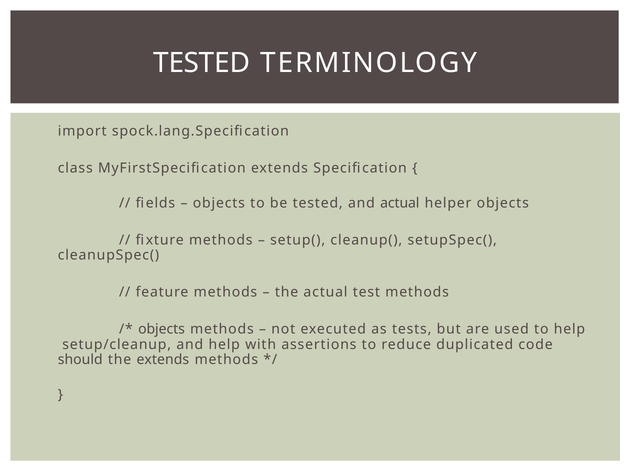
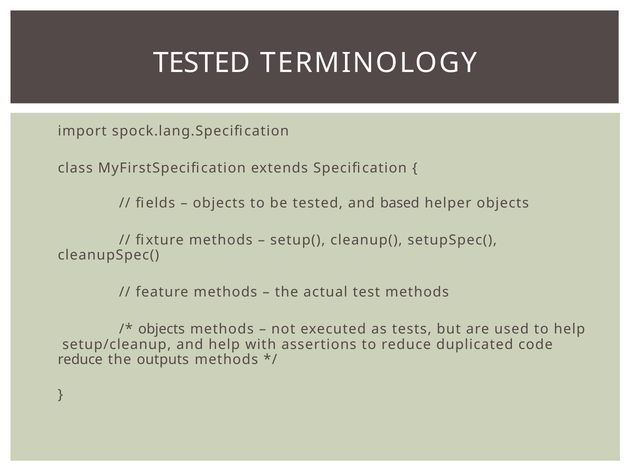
and actual: actual -> based
should at (80, 360): should -> reduce
the extends: extends -> outputs
